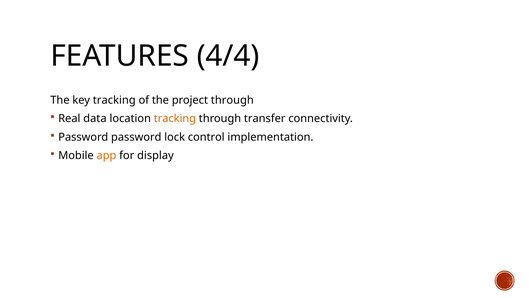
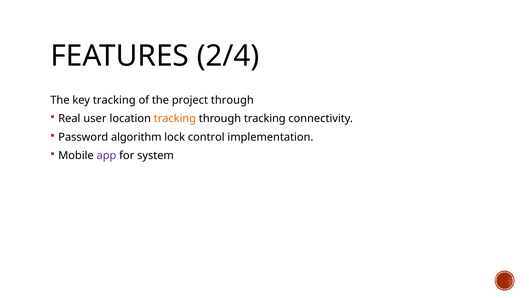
4/4: 4/4 -> 2/4
data: data -> user
through transfer: transfer -> tracking
Password password: password -> algorithm
app colour: orange -> purple
display: display -> system
